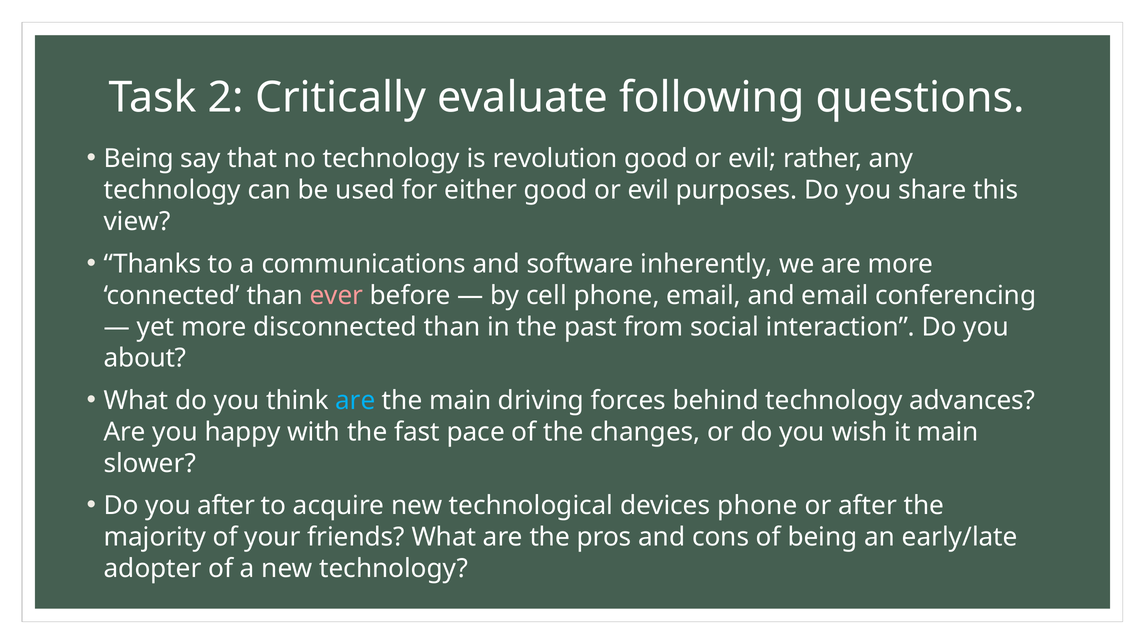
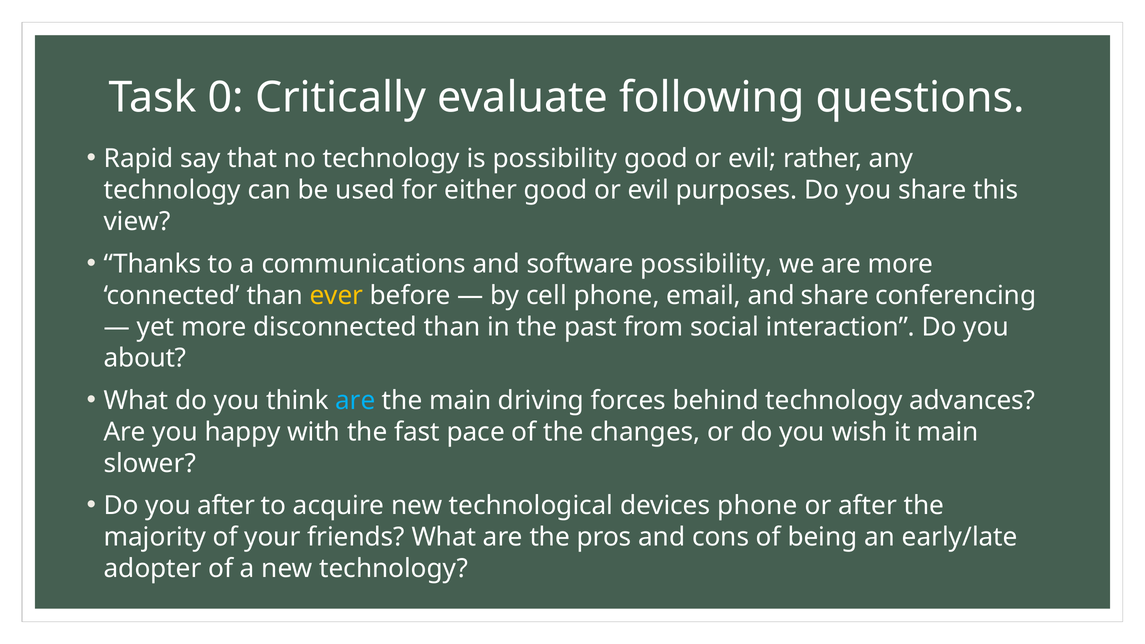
2: 2 -> 0
Being at (139, 159): Being -> Rapid
is revolution: revolution -> possibility
software inherently: inherently -> possibility
ever colour: pink -> yellow
and email: email -> share
